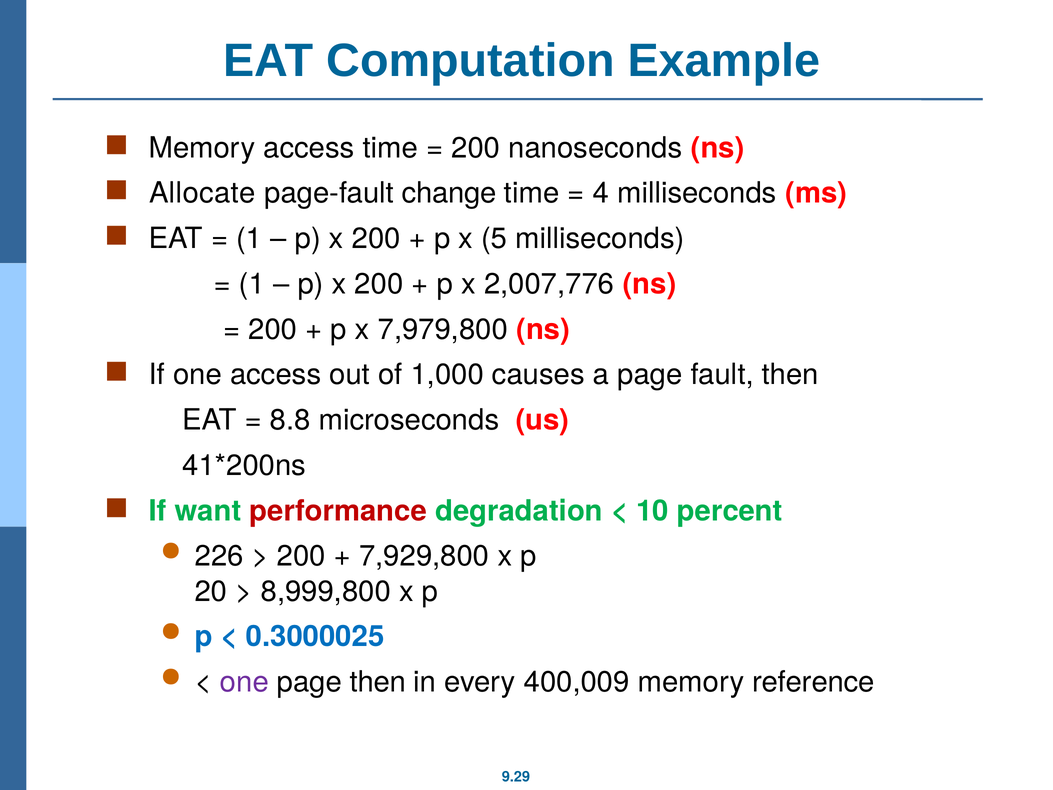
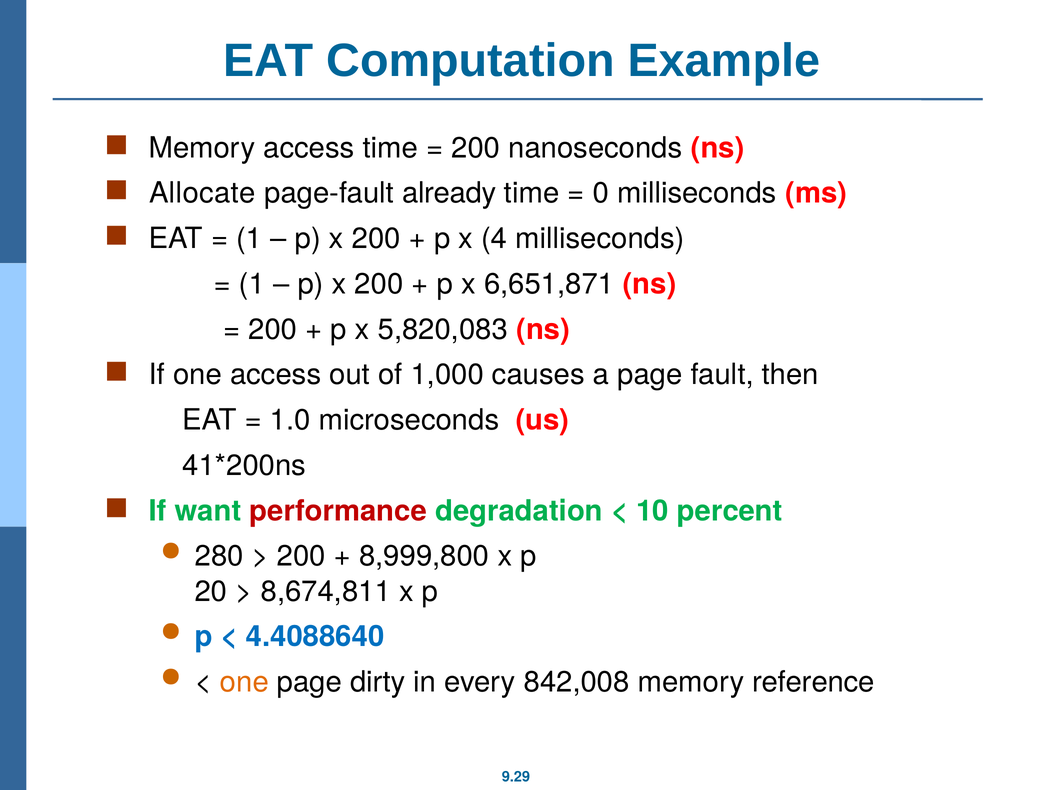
change: change -> already
4: 4 -> 0
5: 5 -> 4
2,007,776: 2,007,776 -> 6,651,871
7,979,800: 7,979,800 -> 5,820,083
8.8: 8.8 -> 1.0
226: 226 -> 280
7,929,800: 7,929,800 -> 8,999,800
8,999,800: 8,999,800 -> 8,674,811
0.3000025: 0.3000025 -> 4.4088640
one at (244, 682) colour: purple -> orange
page then: then -> dirty
400,009: 400,009 -> 842,008
